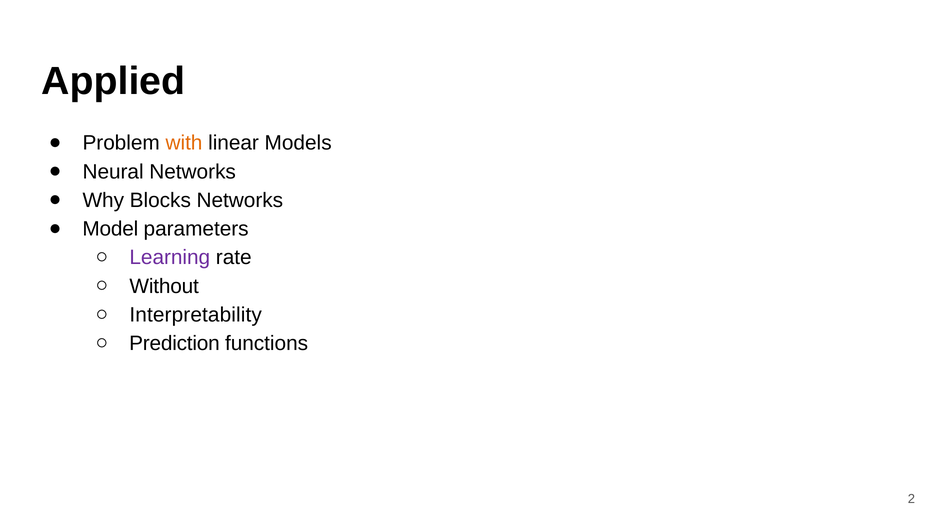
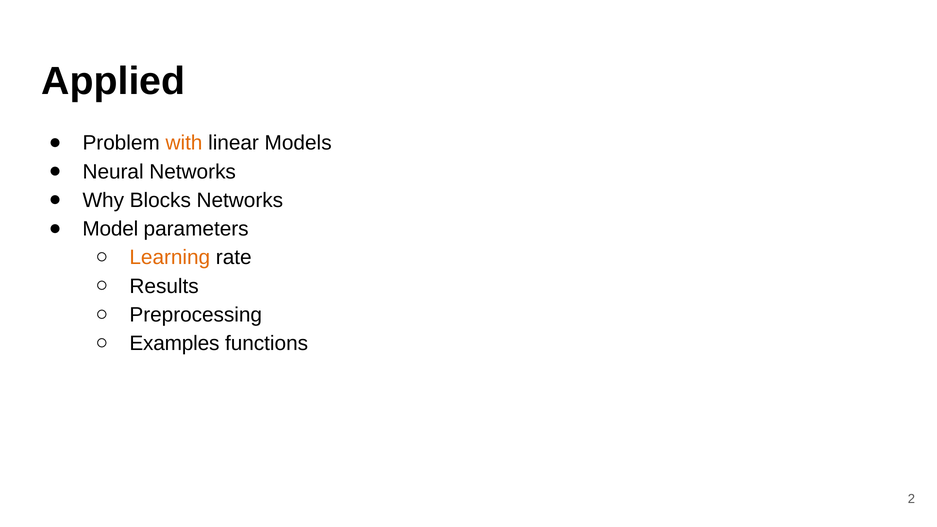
Learning colour: purple -> orange
Without: Without -> Results
Interpretability: Interpretability -> Preprocessing
Prediction: Prediction -> Examples
